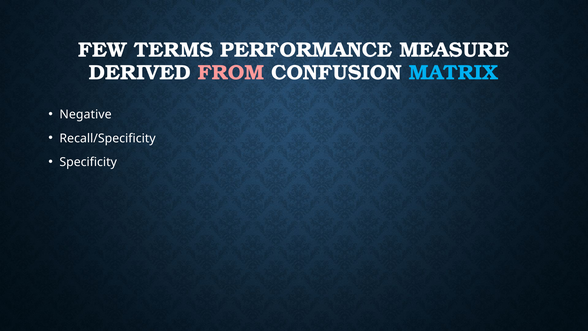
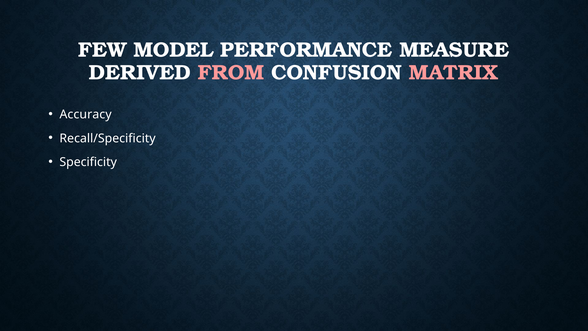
TERMS: TERMS -> MODEL
MATRIX colour: light blue -> pink
Negative: Negative -> Accuracy
